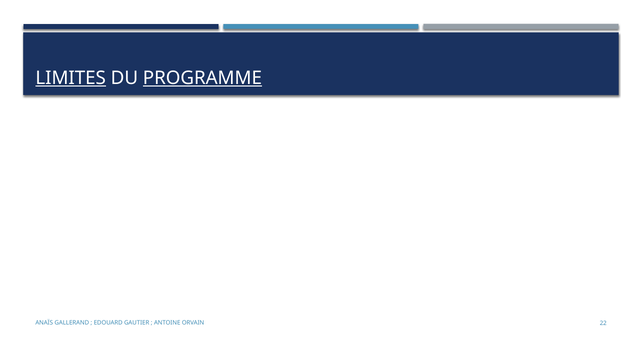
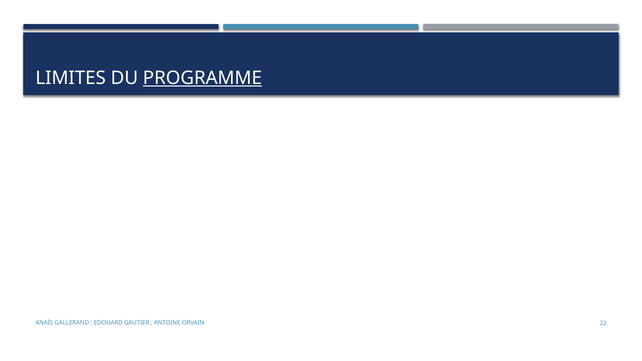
LIMITES underline: present -> none
